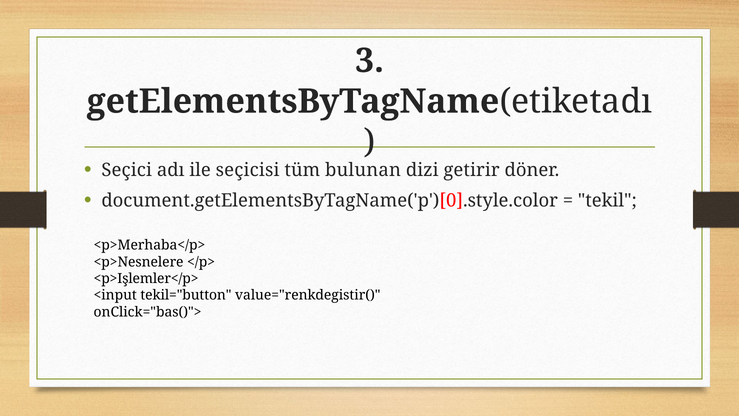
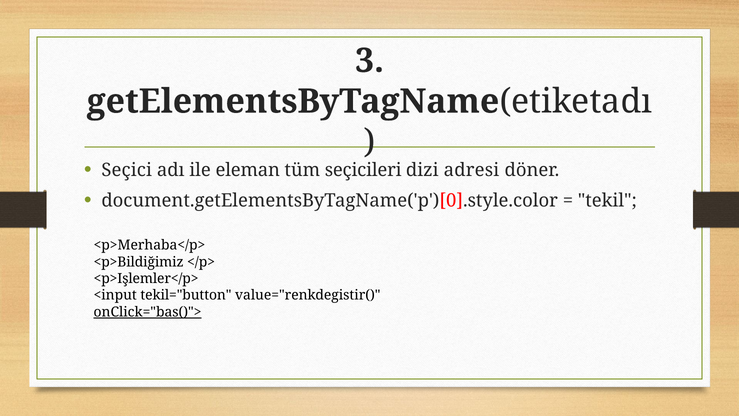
seçicisi: seçicisi -> eleman
bulunan: bulunan -> seçicileri
getirir: getirir -> adresi
<p>Nesnelere: <p>Nesnelere -> <p>Bildiğimiz
onClick="bas()"> underline: none -> present
